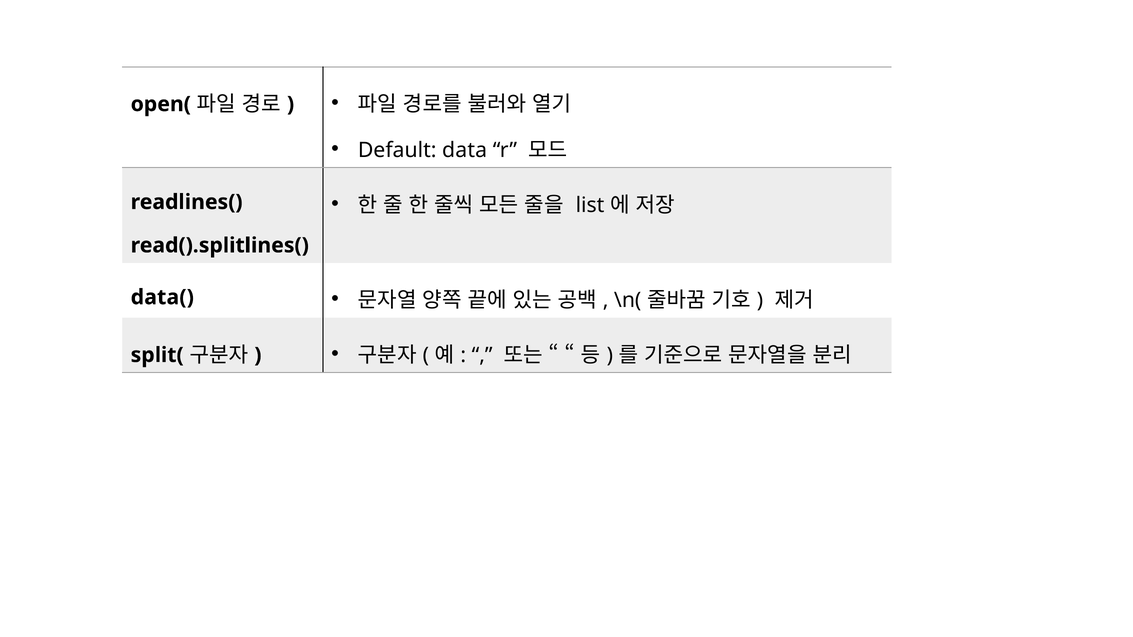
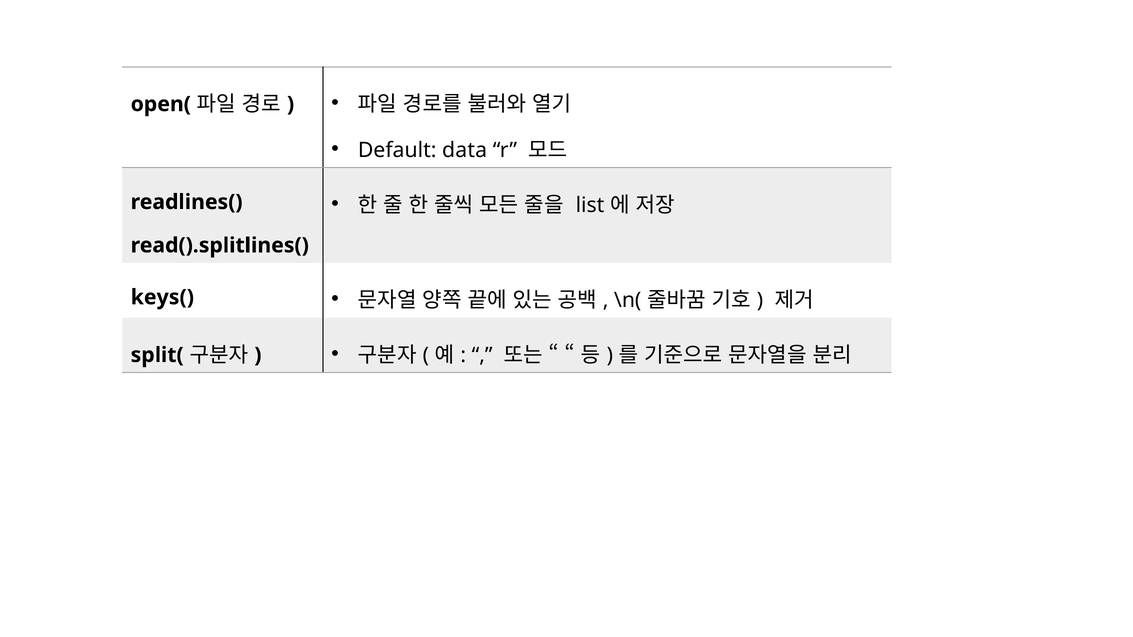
data(: data( -> keys(
